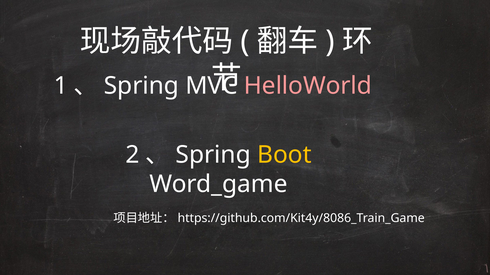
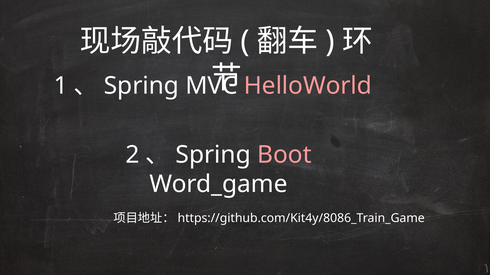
Boot colour: yellow -> pink
